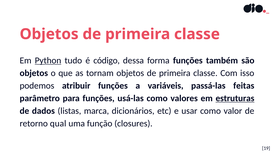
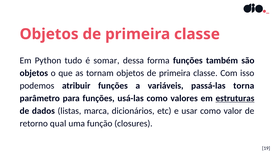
Python underline: present -> none
código: código -> somar
feitas: feitas -> torna
